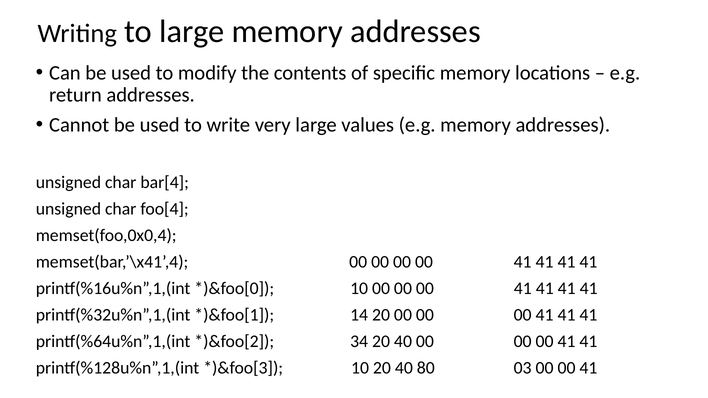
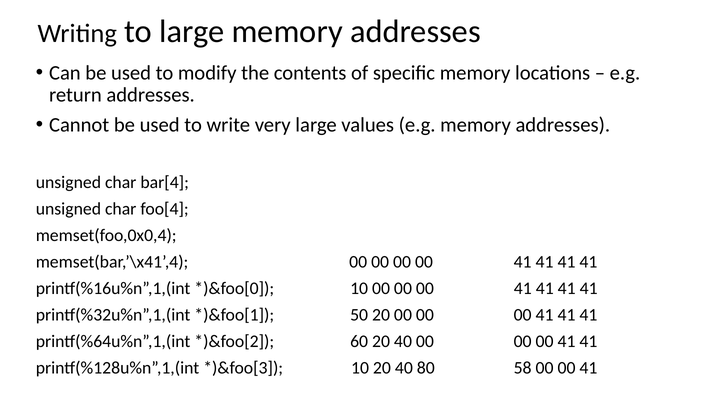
14: 14 -> 50
34: 34 -> 60
03: 03 -> 58
